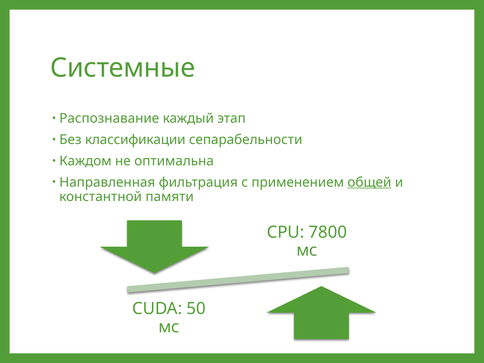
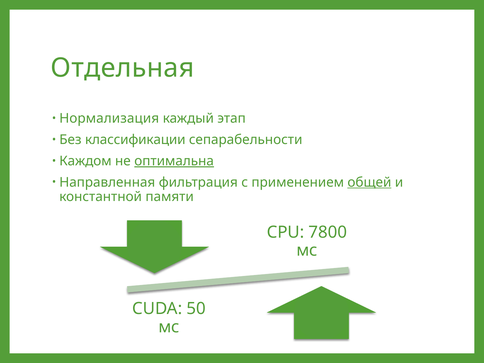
Системные: Системные -> Отдельная
Распознавание: Распознавание -> Нормализация
оптимальна underline: none -> present
